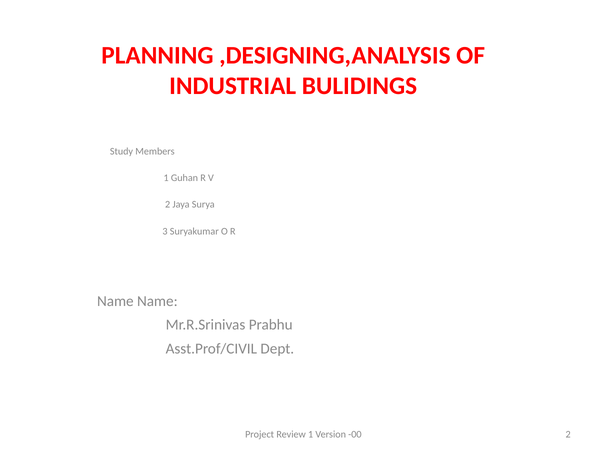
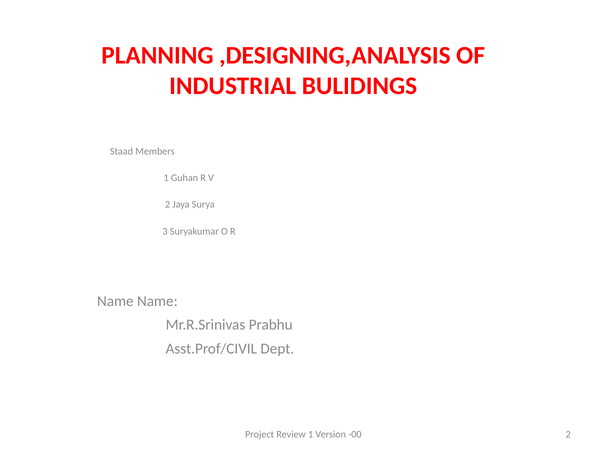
Study: Study -> Staad
